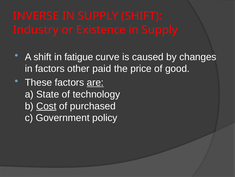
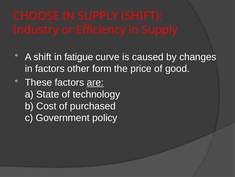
INVERSE: INVERSE -> CHOOSE
Existence: Existence -> Efficiency
paid: paid -> form
Cost underline: present -> none
